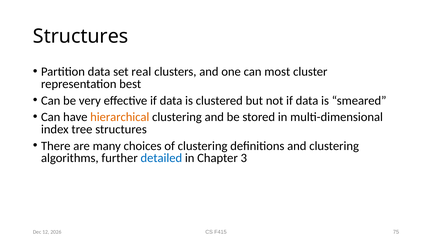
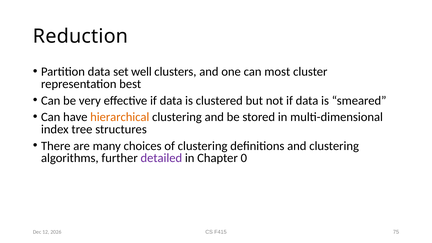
Structures at (81, 36): Structures -> Reduction
real: real -> well
detailed colour: blue -> purple
3: 3 -> 0
